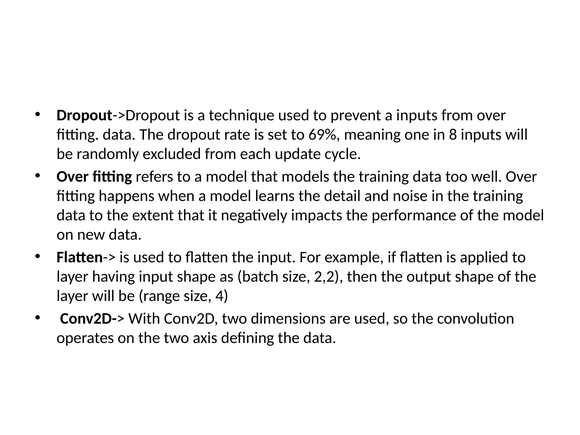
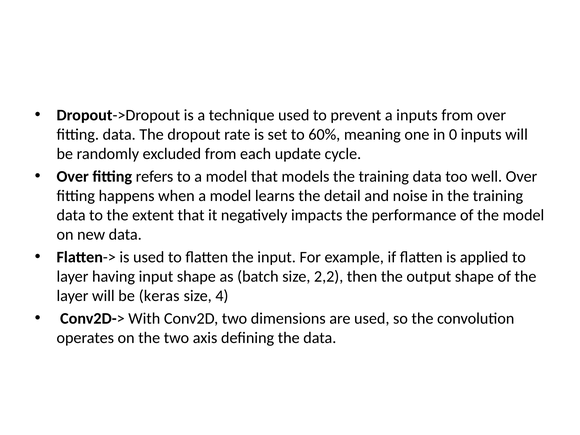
69%: 69% -> 60%
8: 8 -> 0
range: range -> keras
